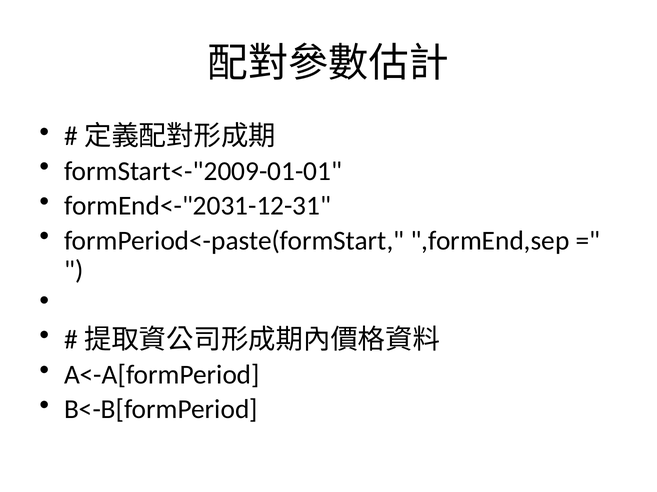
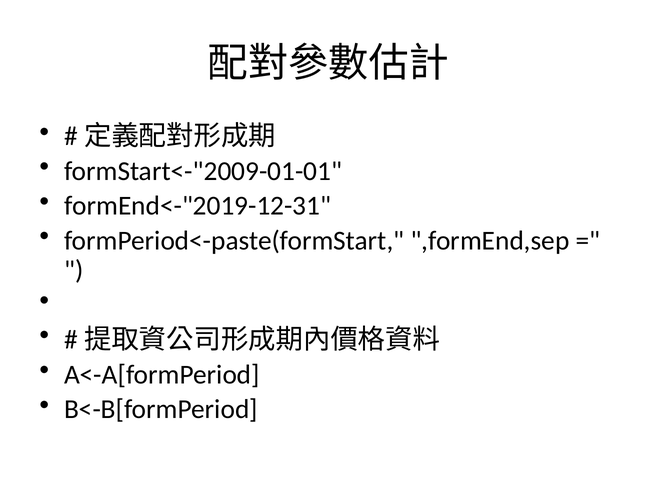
formEnd<-"2031-12-31: formEnd<-"2031-12-31 -> formEnd<-"2019-12-31
